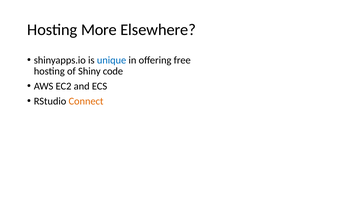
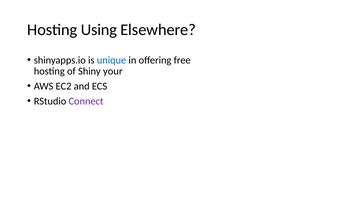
More: More -> Using
code: code -> your
Connect colour: orange -> purple
